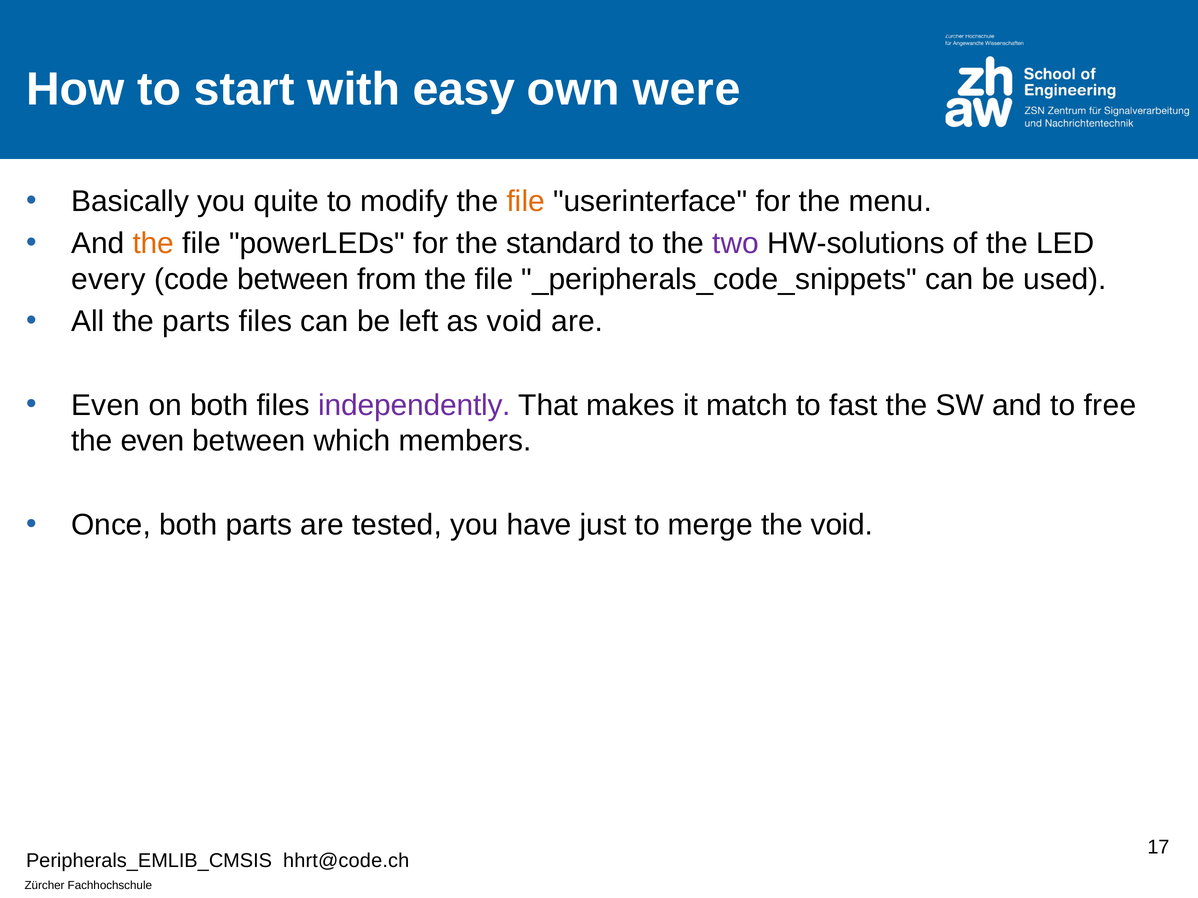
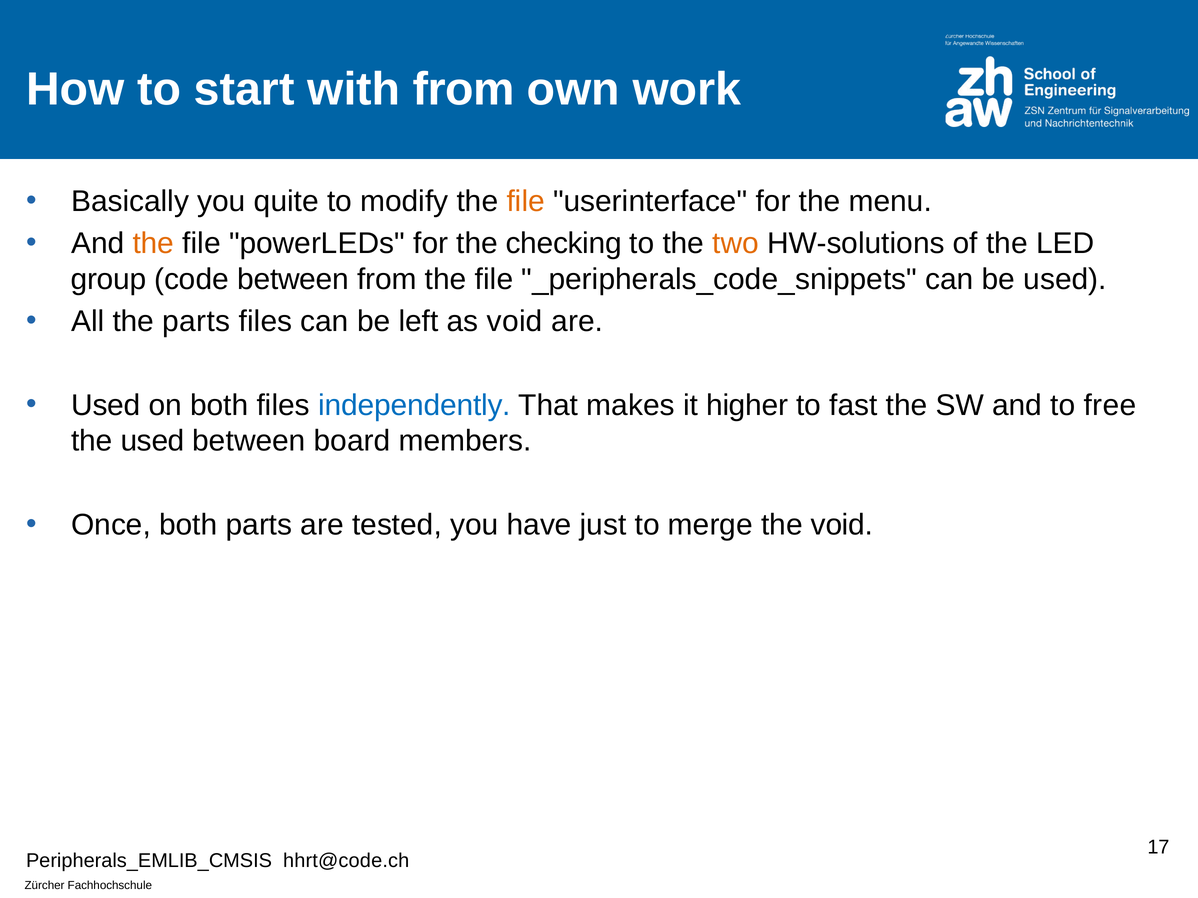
with easy: easy -> from
were: were -> work
standard: standard -> checking
two colour: purple -> orange
every: every -> group
Even at (106, 405): Even -> Used
independently colour: purple -> blue
match: match -> higher
the even: even -> used
which: which -> board
